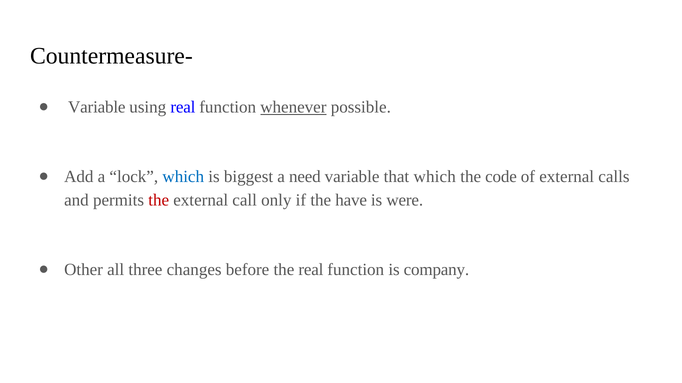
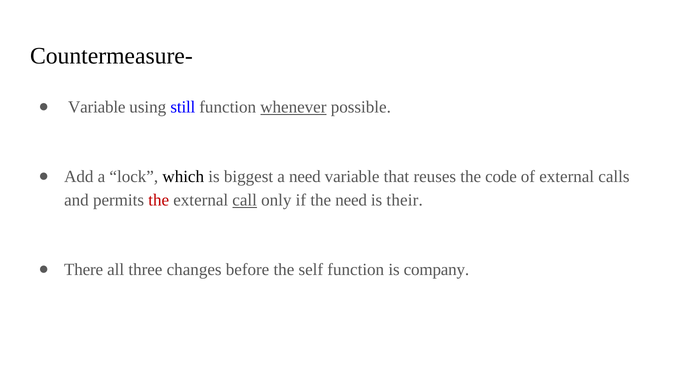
using real: real -> still
which at (183, 177) colour: blue -> black
that which: which -> reuses
call underline: none -> present
the have: have -> need
were: were -> their
Other: Other -> There
the real: real -> self
